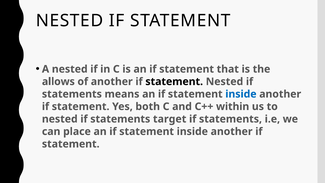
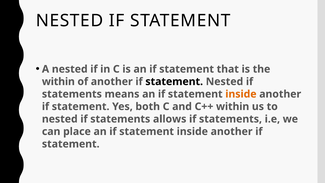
allows at (58, 82): allows -> within
inside at (241, 94) colour: blue -> orange
target: target -> allows
